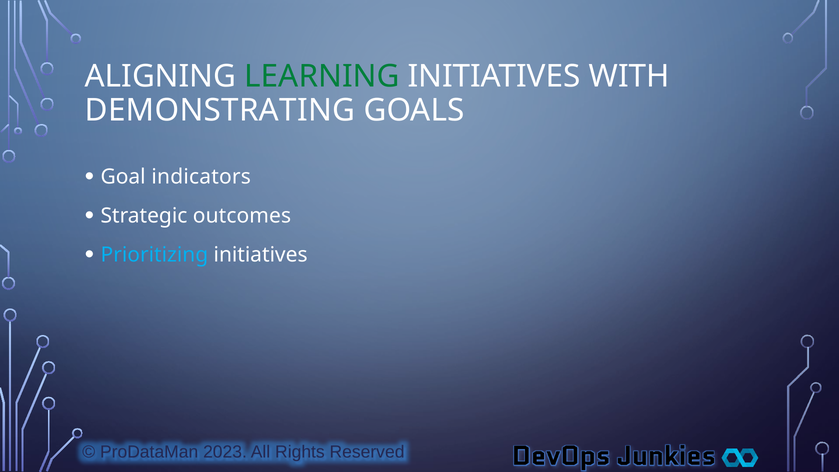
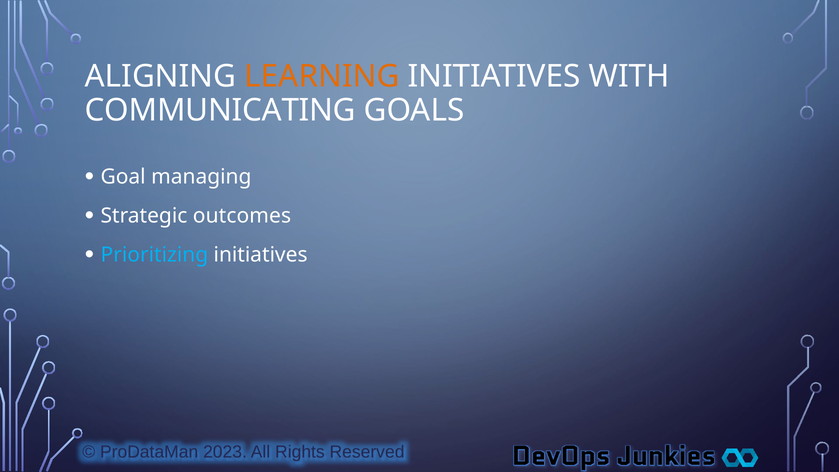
LEARNING colour: green -> orange
DEMONSTRATING: DEMONSTRATING -> COMMUNICATING
indicators: indicators -> managing
